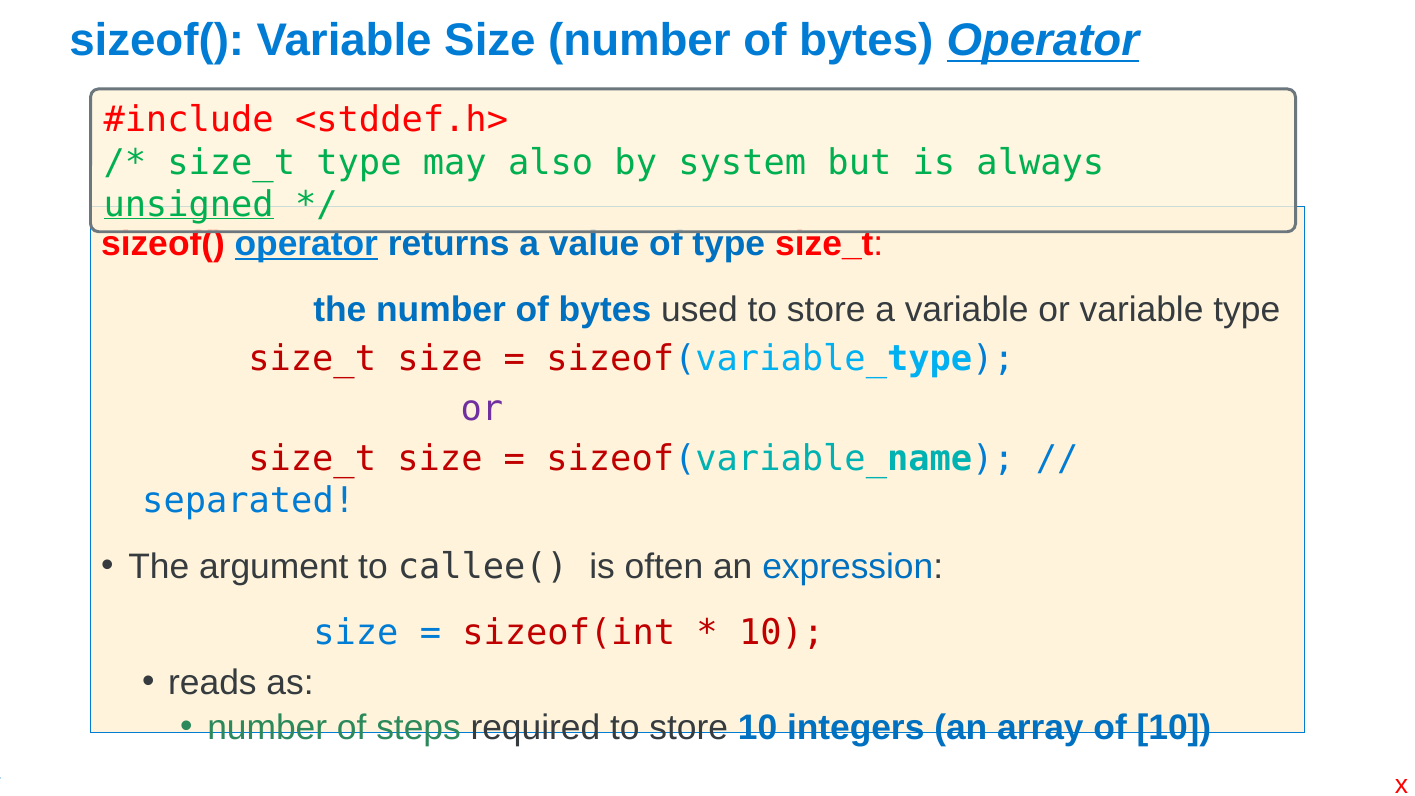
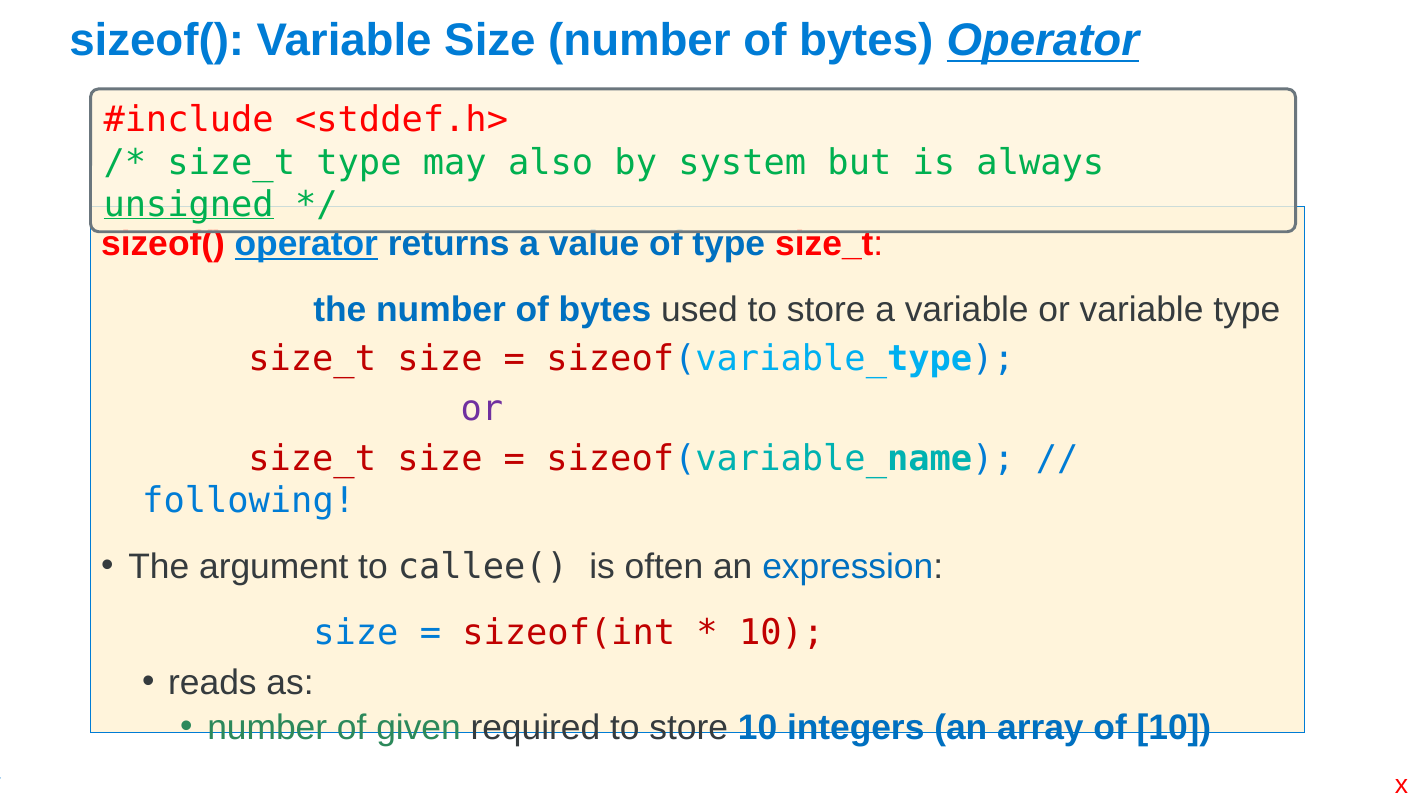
separated: separated -> following
steps: steps -> given
